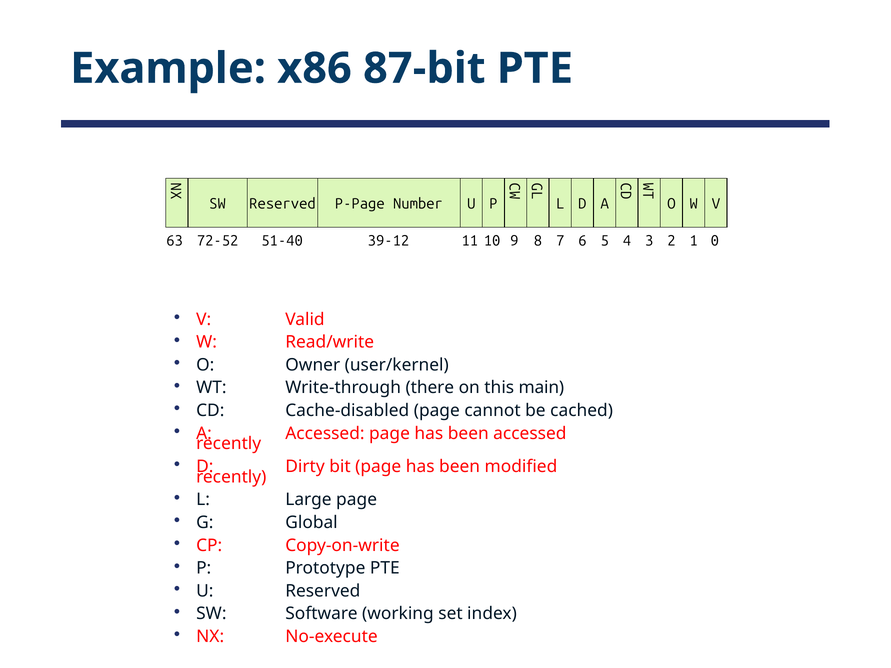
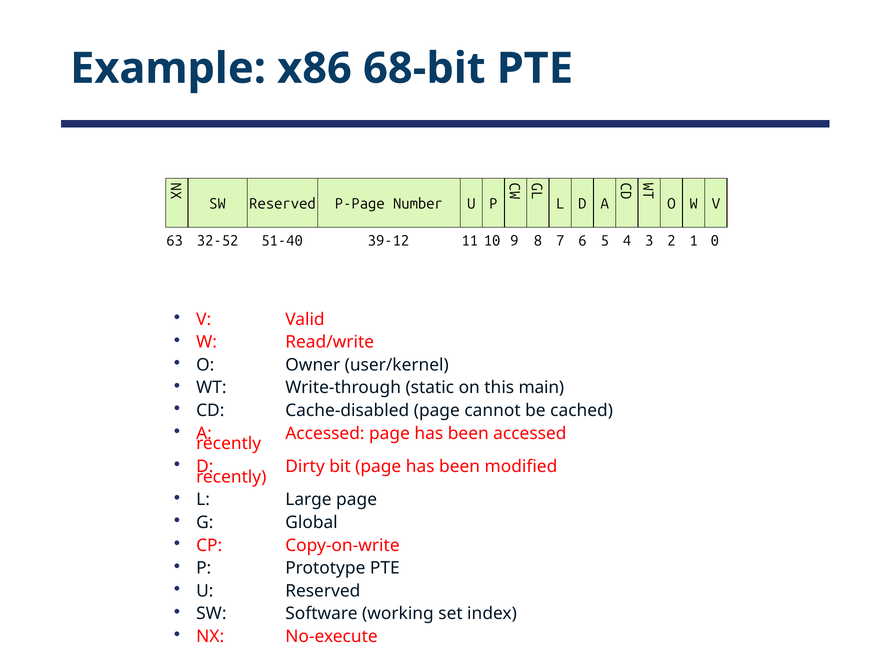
87-bit: 87-bit -> 68-bit
72-52: 72-52 -> 32-52
there: there -> static
